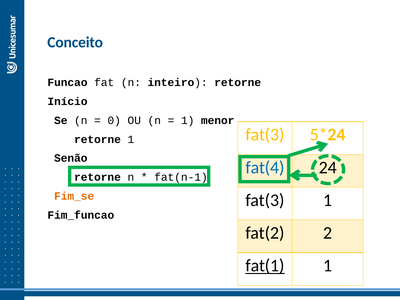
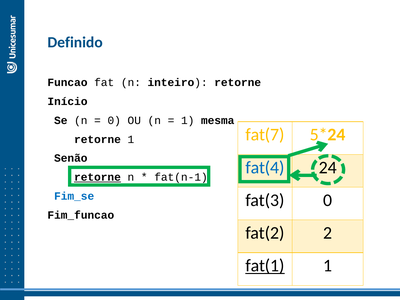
Conceito: Conceito -> Definido
menor: menor -> mesma
fat(3 at (265, 135): fat(3 -> fat(7
retorne at (97, 177) underline: none -> present
Fim_se colour: orange -> blue
fat(3 1: 1 -> 0
